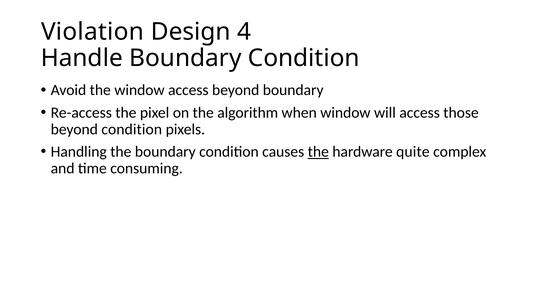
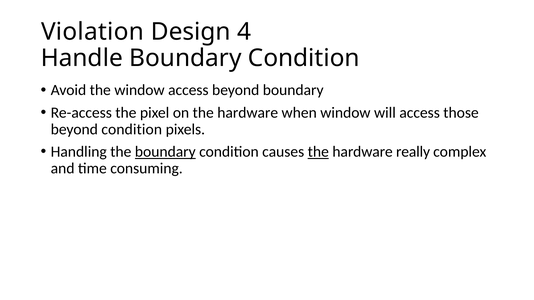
on the algorithm: algorithm -> hardware
boundary at (165, 152) underline: none -> present
quite: quite -> really
